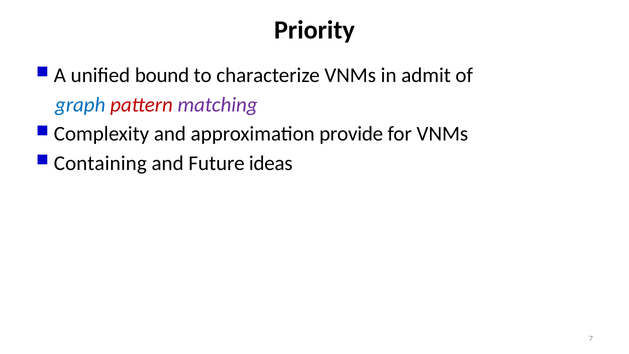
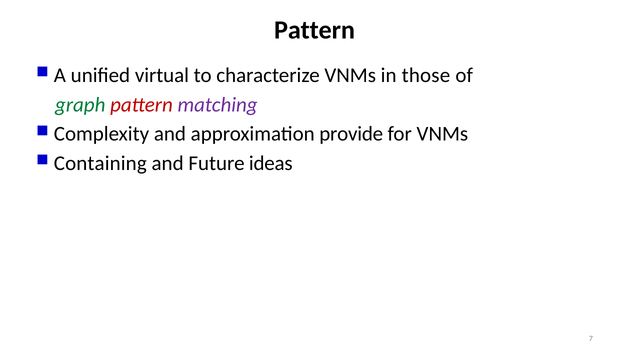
Priority at (314, 30): Priority -> Pattern
bound: bound -> virtual
admit: admit -> those
graph colour: blue -> green
